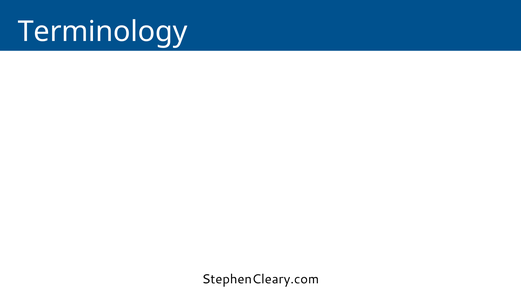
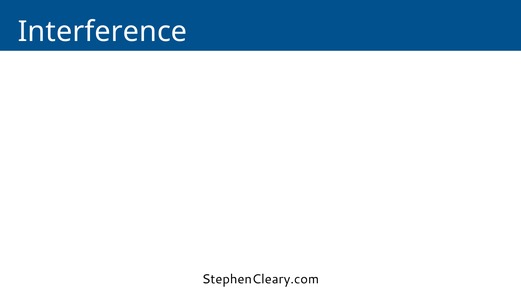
Terminology: Terminology -> Interference
